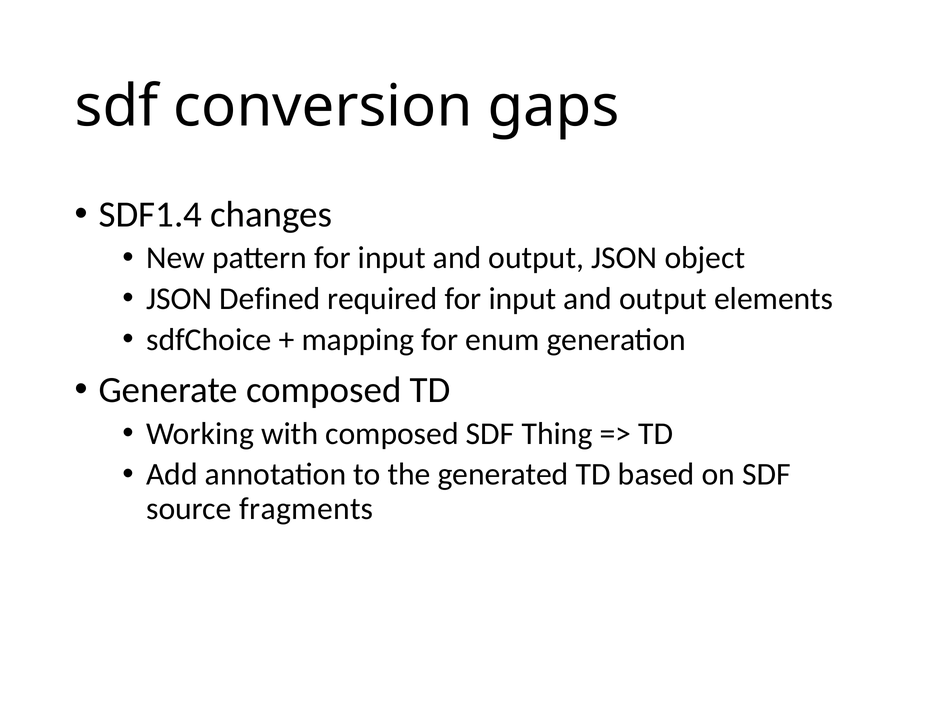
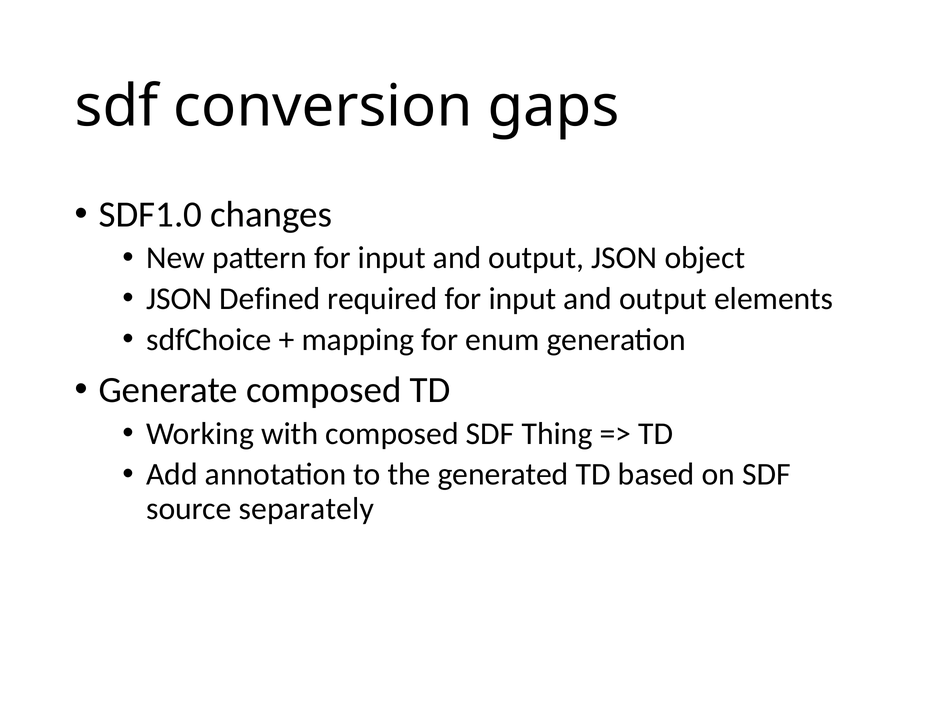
SDF1.4: SDF1.4 -> SDF1.0
fragments: fragments -> separately
